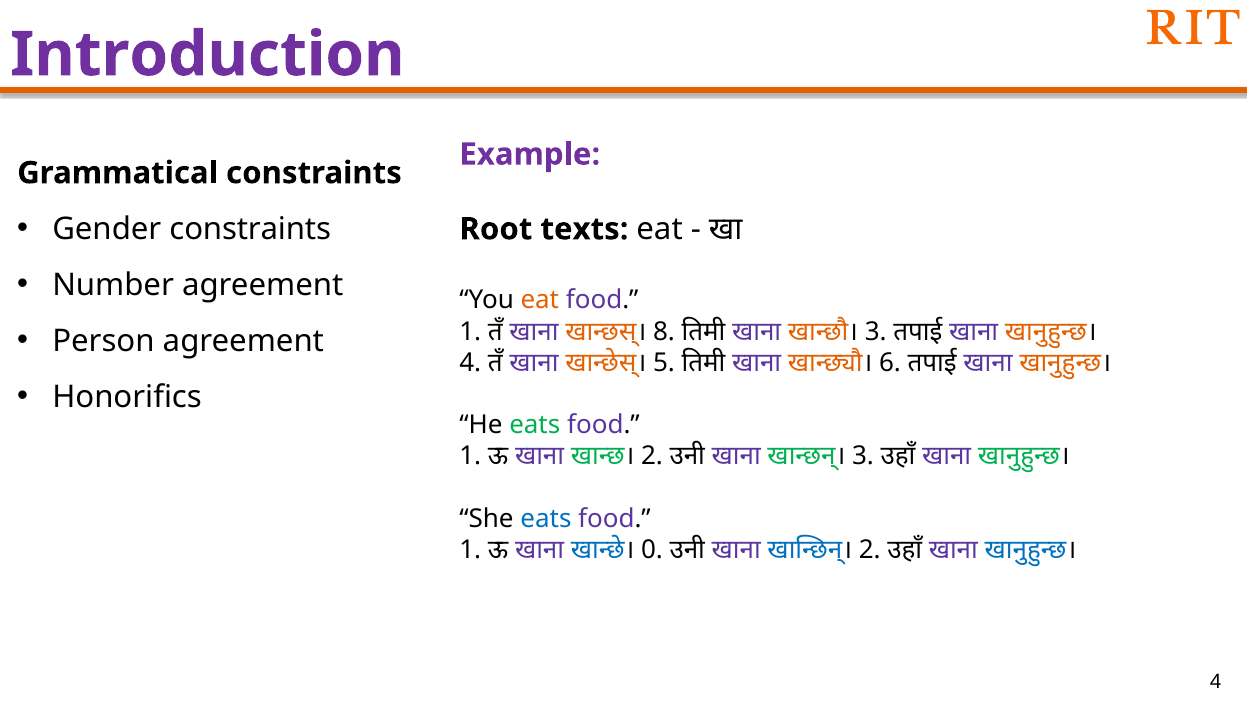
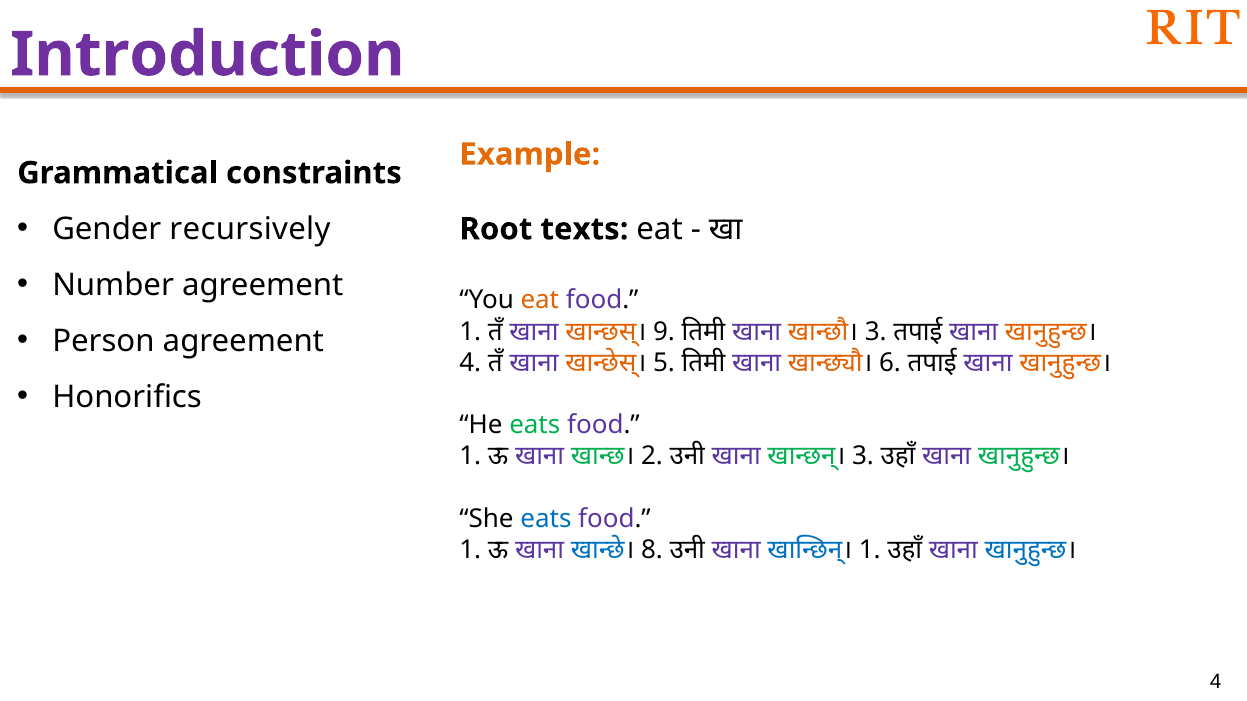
Example colour: purple -> orange
Gender constraints: constraints -> recursively
8: 8 -> 9
0: 0 -> 8
2 at (870, 550): 2 -> 1
